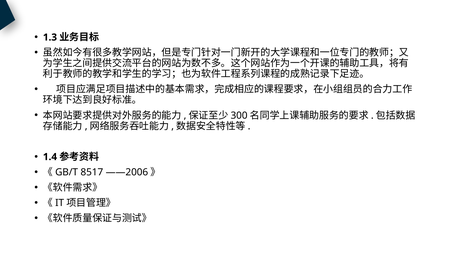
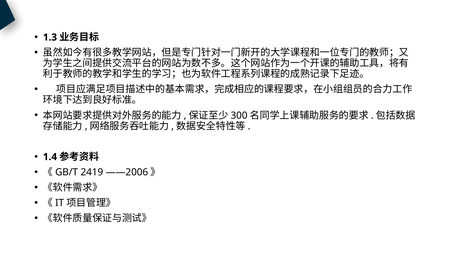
8517: 8517 -> 2419
